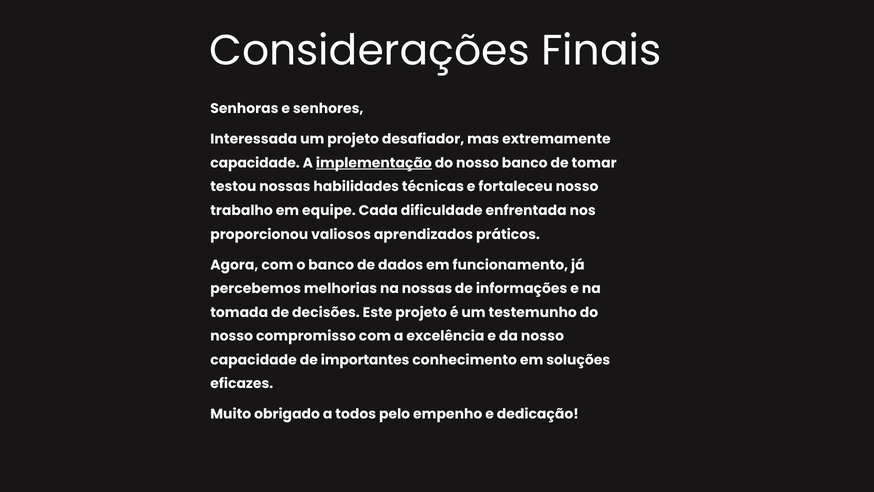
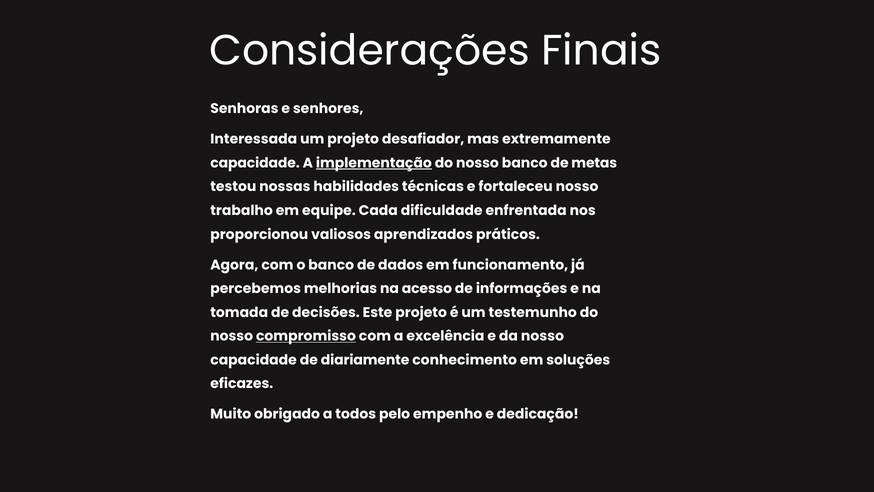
tomar: tomar -> metas
na nossas: nossas -> acesso
compromisso underline: none -> present
importantes: importantes -> diariamente
